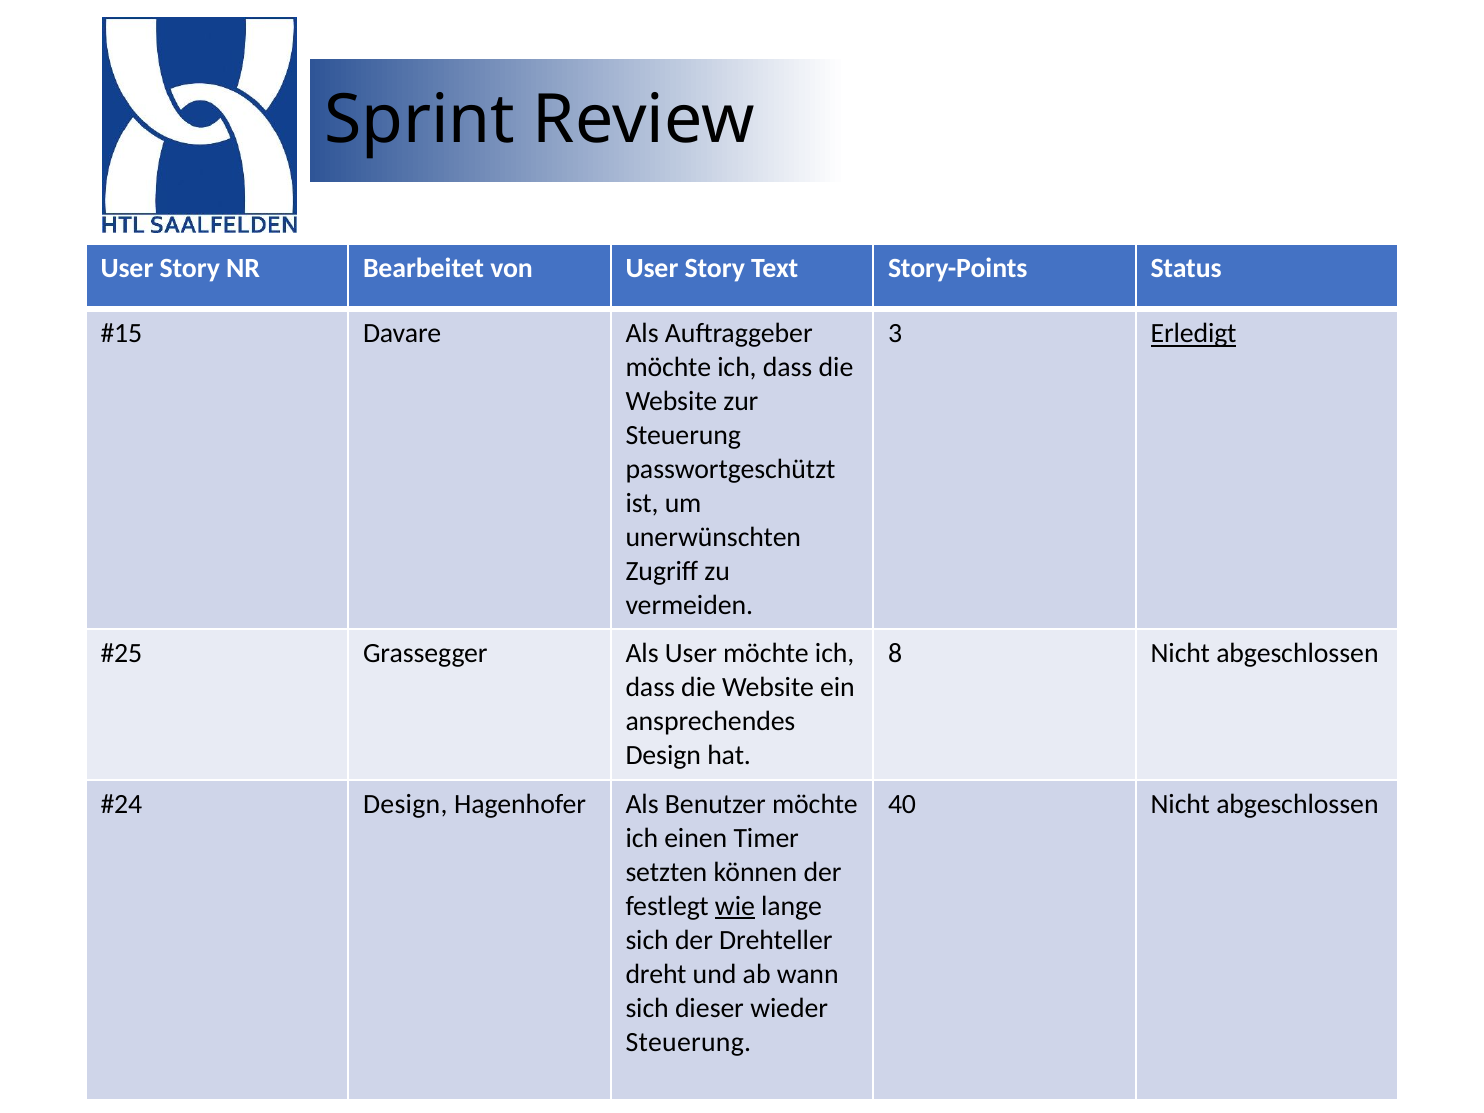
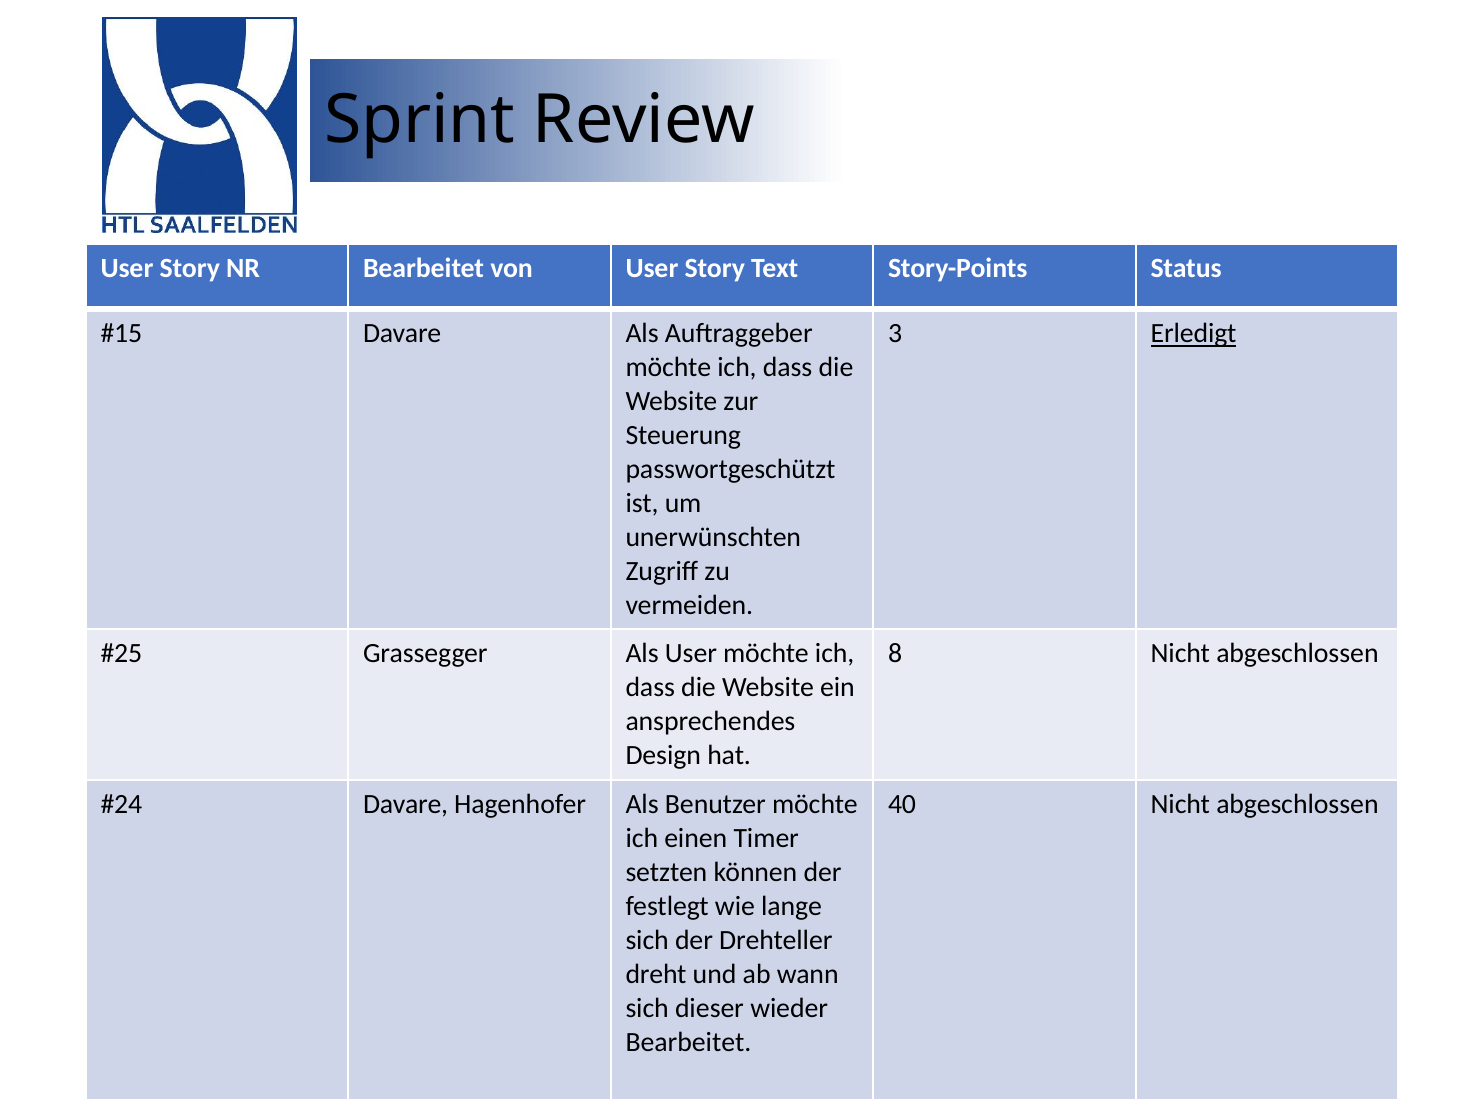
Design at (405, 805): Design -> Davare
wie underline: present -> none
Steuerung at (688, 1042): Steuerung -> Bearbeitet
